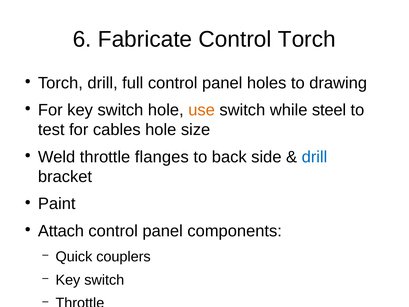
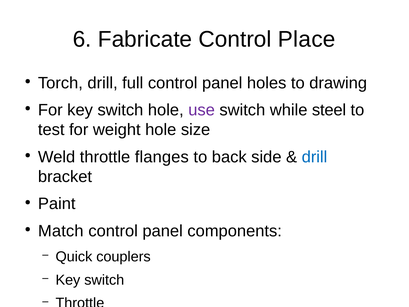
Control Torch: Torch -> Place
use colour: orange -> purple
cables: cables -> weight
Attach: Attach -> Match
